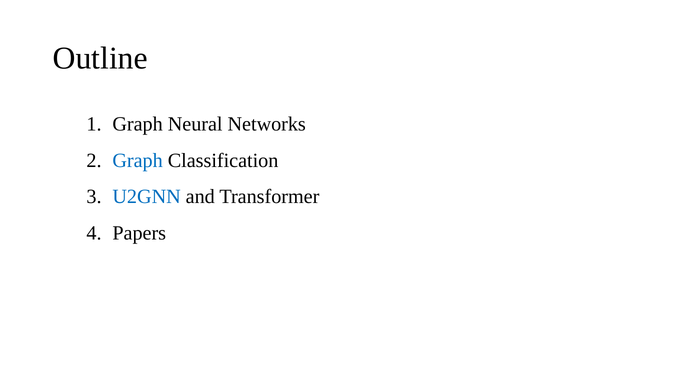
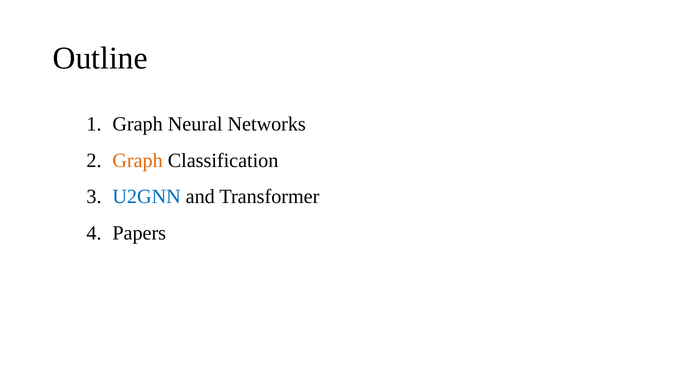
Graph at (138, 160) colour: blue -> orange
